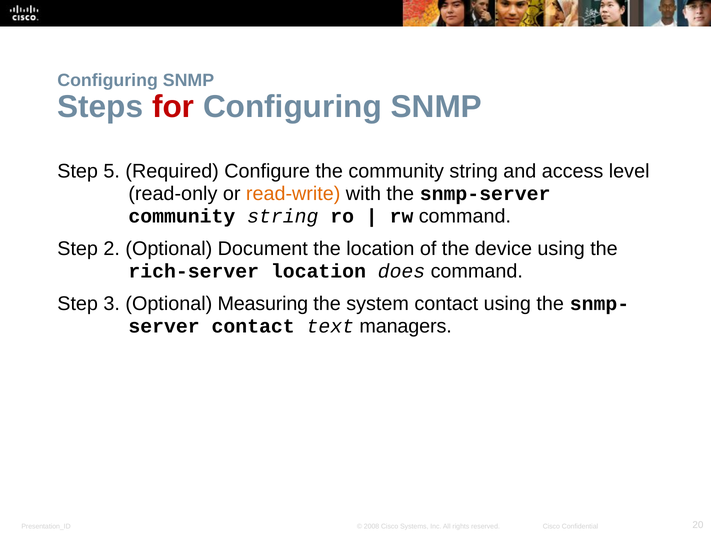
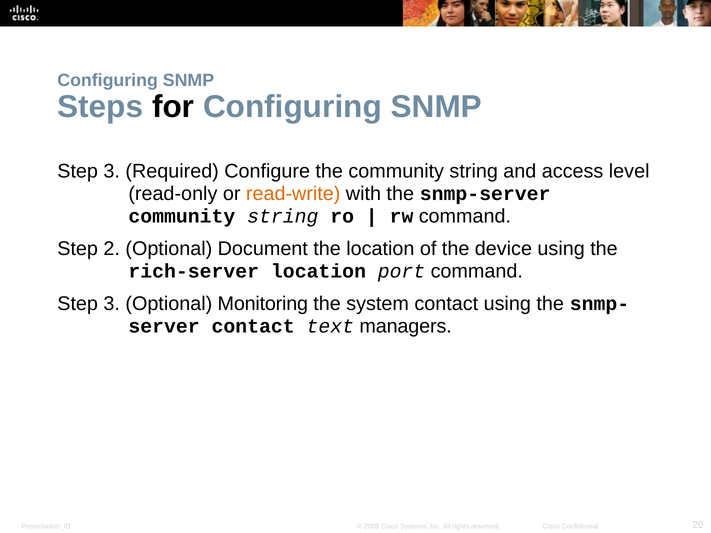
for colour: red -> black
5 at (112, 171): 5 -> 3
does: does -> port
Measuring: Measuring -> Monitoring
